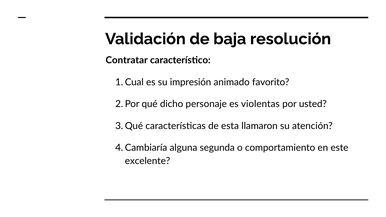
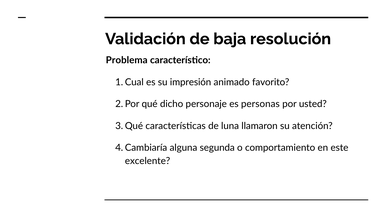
Contratar: Contratar -> Problema
violentas: violentas -> personas
esta: esta -> luna
